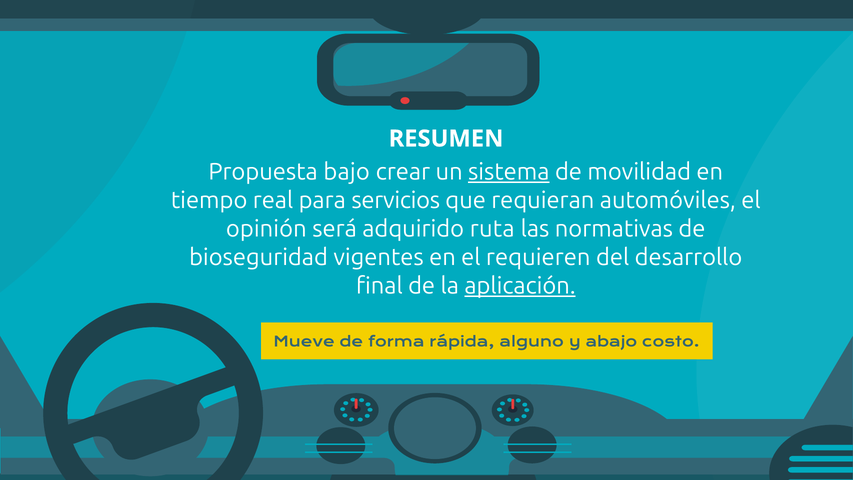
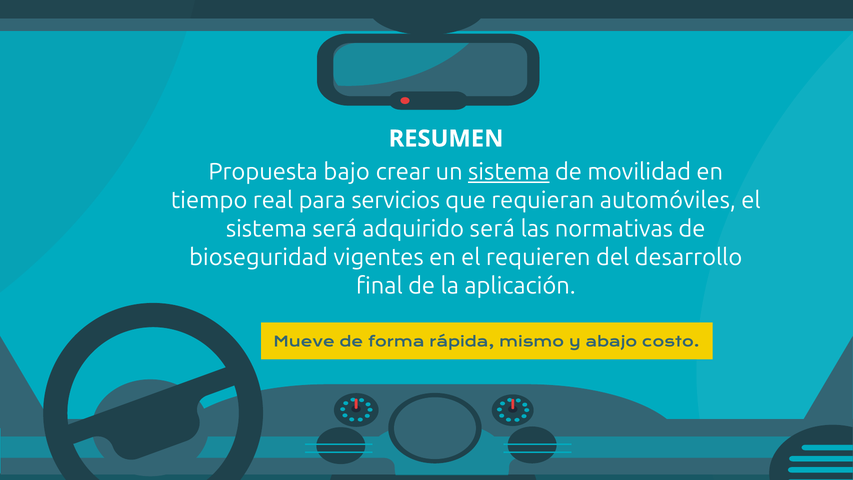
opinión at (266, 229): opinión -> sistema
adquirido ruta: ruta -> será
aplicación underline: present -> none
alguno: alguno -> mismo
